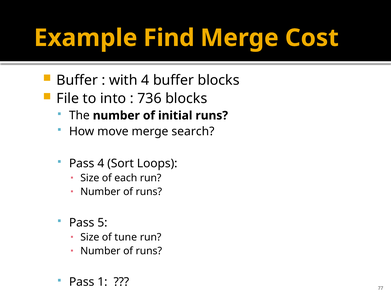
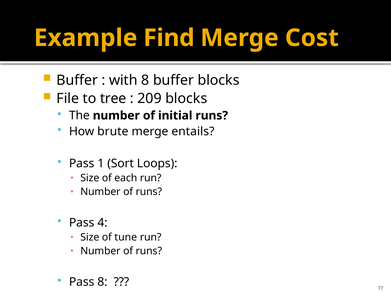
with 4: 4 -> 8
into: into -> tree
736: 736 -> 209
move: move -> brute
search: search -> entails
Pass 4: 4 -> 1
5: 5 -> 4
Pass 1: 1 -> 8
